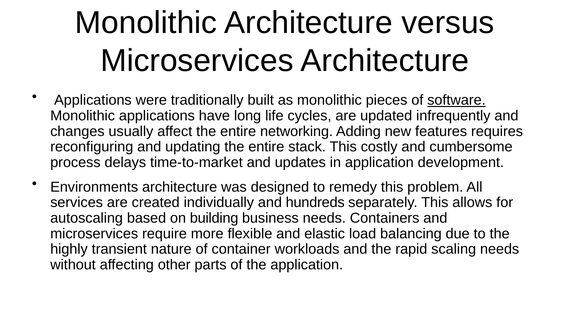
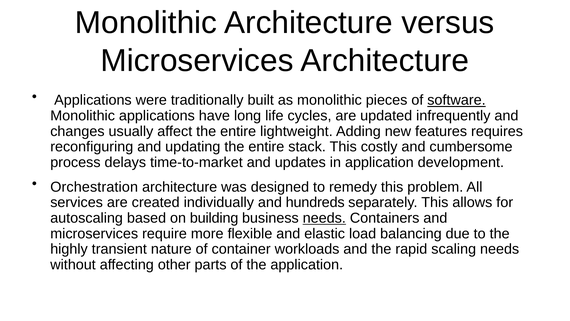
networking: networking -> lightweight
Environments: Environments -> Orchestration
needs at (324, 218) underline: none -> present
